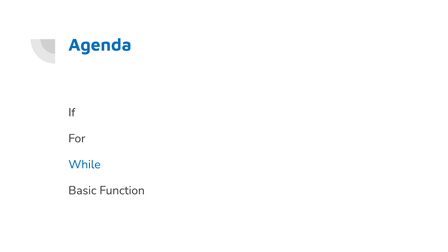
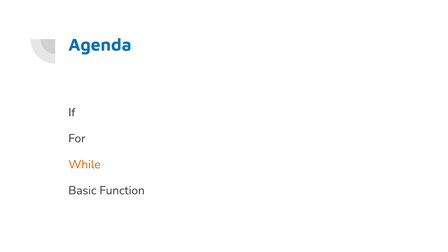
While colour: blue -> orange
